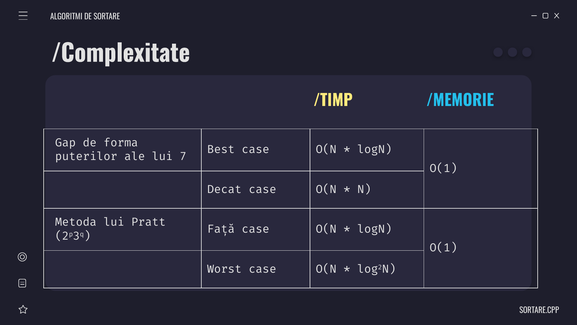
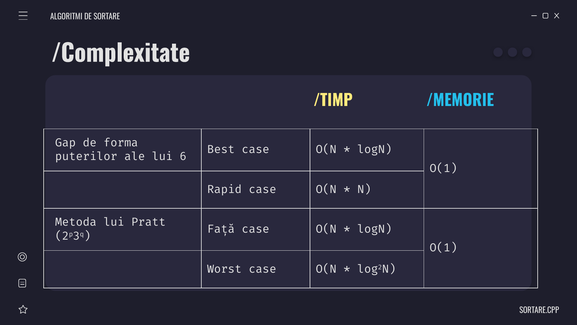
7: 7 -> 6
Decat: Decat -> Rapid
